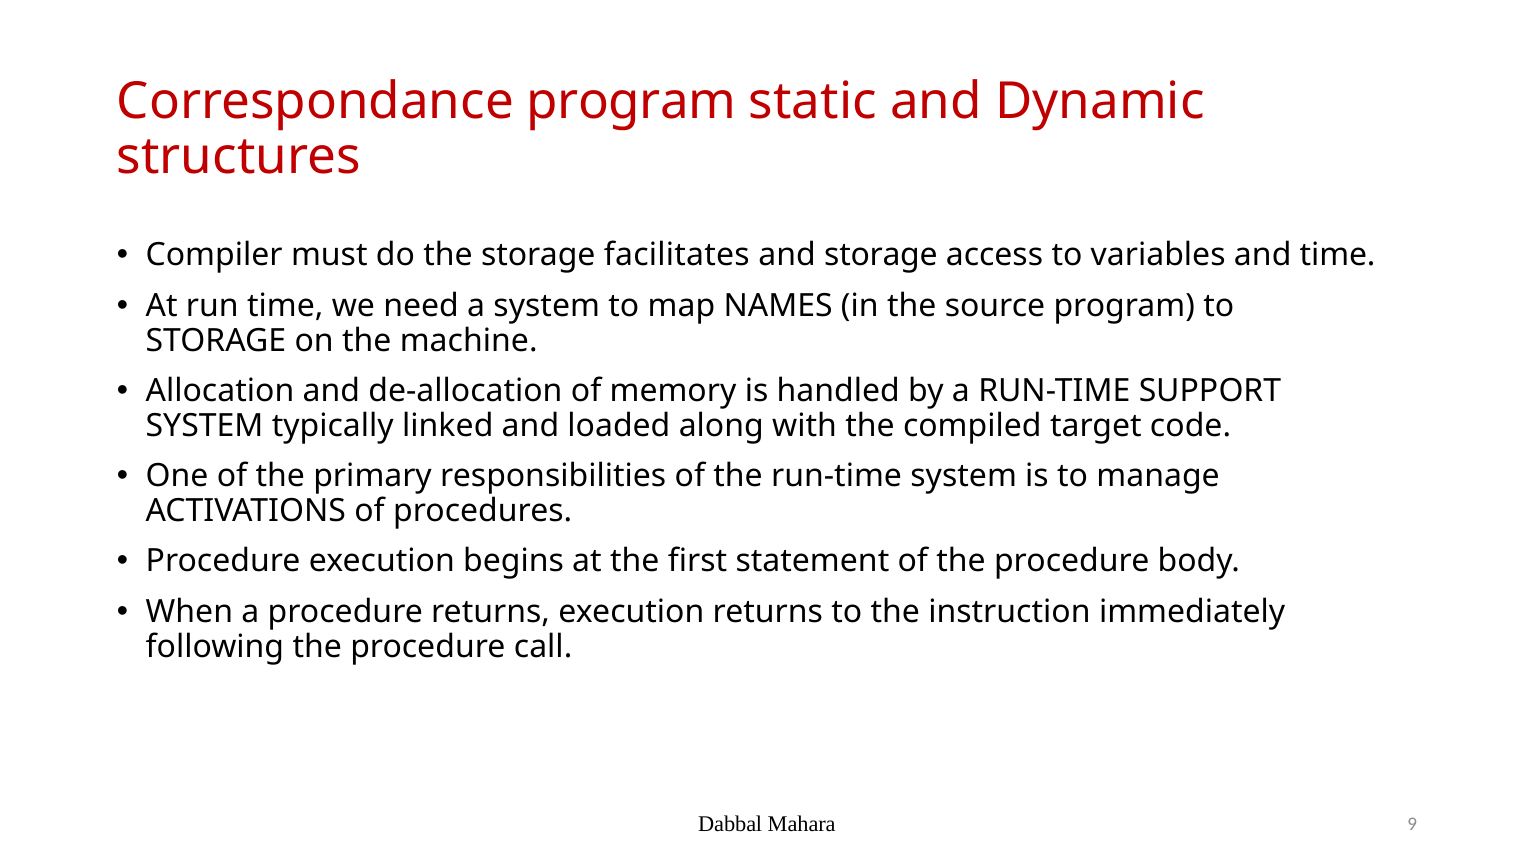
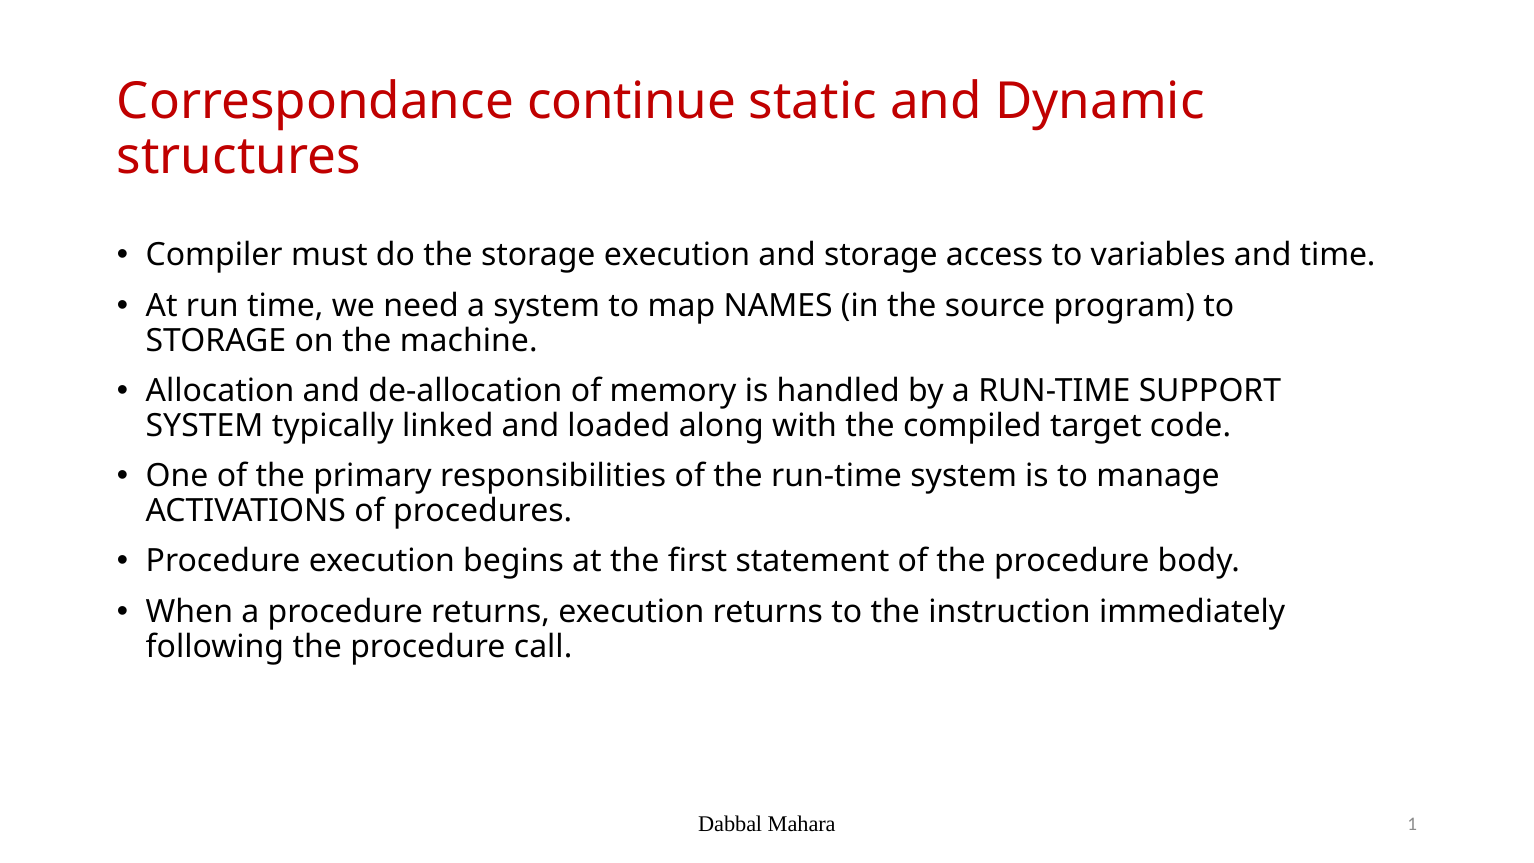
Correspondance program: program -> continue
storage facilitates: facilitates -> execution
9: 9 -> 1
